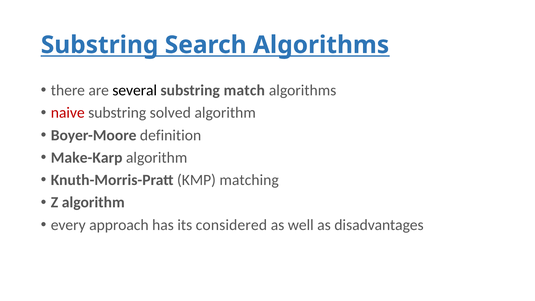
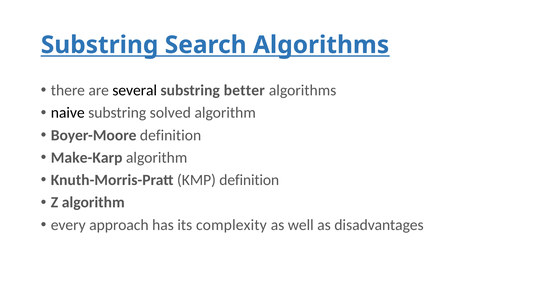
match: match -> better
naive colour: red -> black
KMP matching: matching -> definition
considered: considered -> complexity
